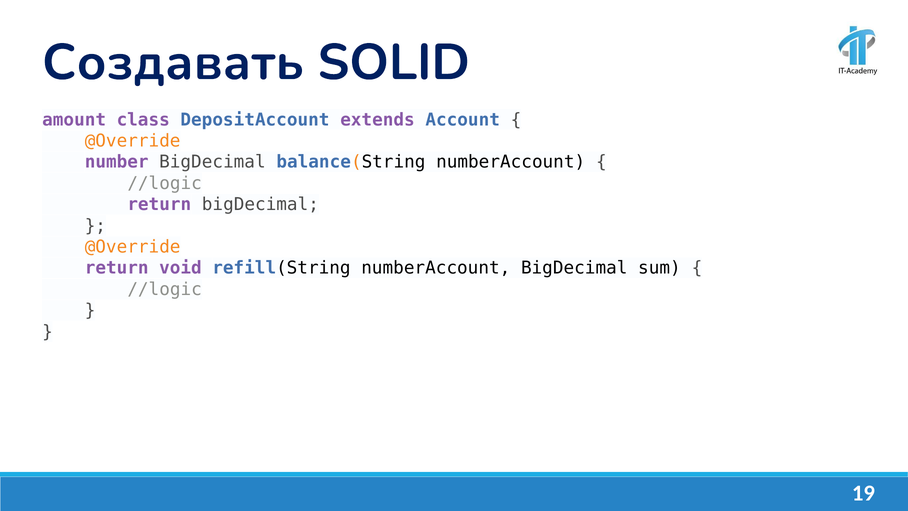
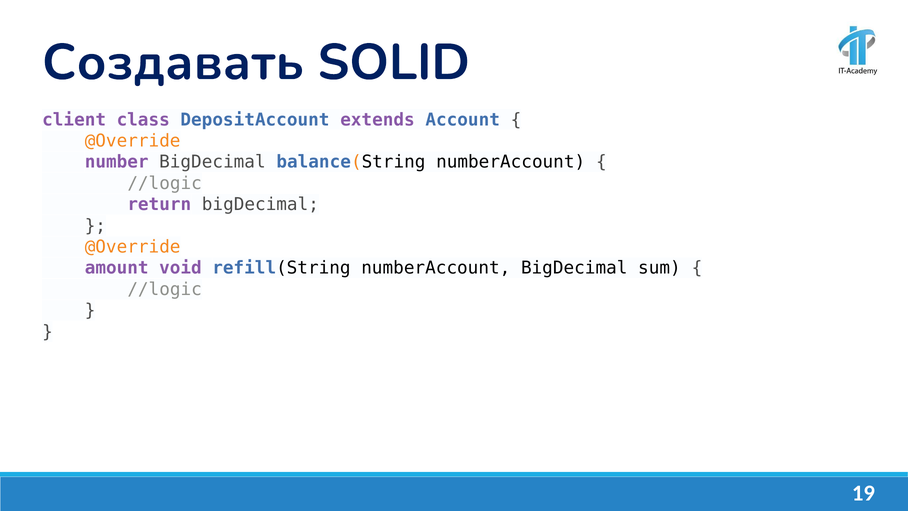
amount: amount -> client
return at (117, 268): return -> amount
